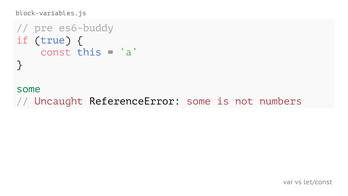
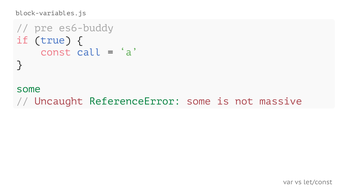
this: this -> call
ReferenceError colour: black -> green
numbers: numbers -> massive
